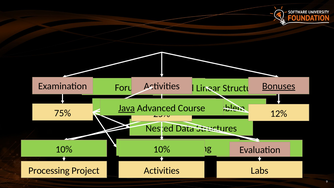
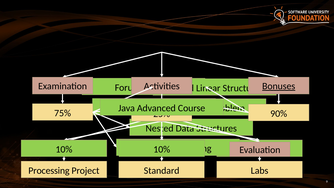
Java underline: present -> none
12%: 12% -> 90%
Project Activities: Activities -> Standard
